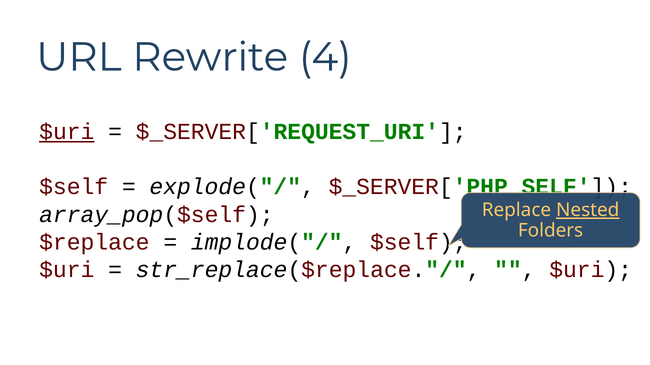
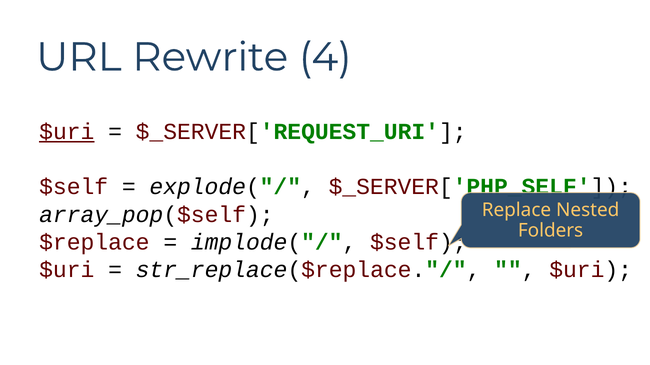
Nested underline: present -> none
